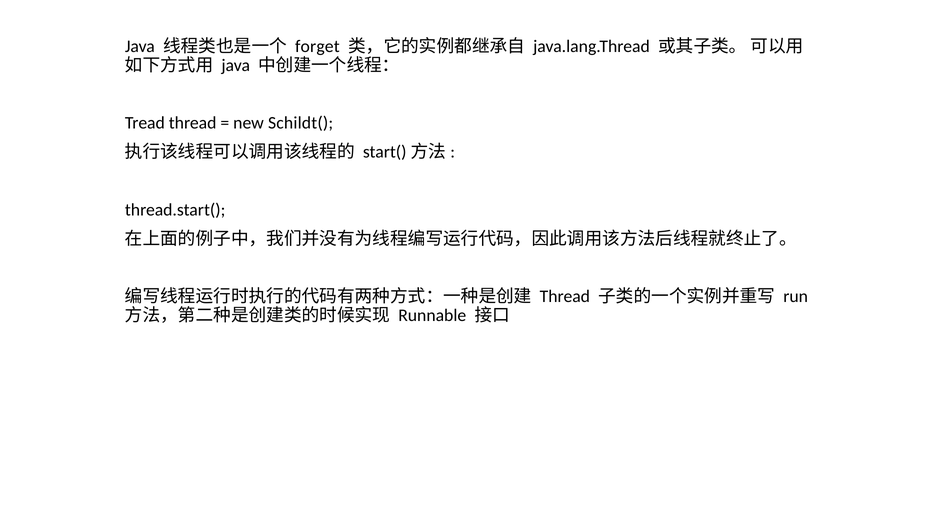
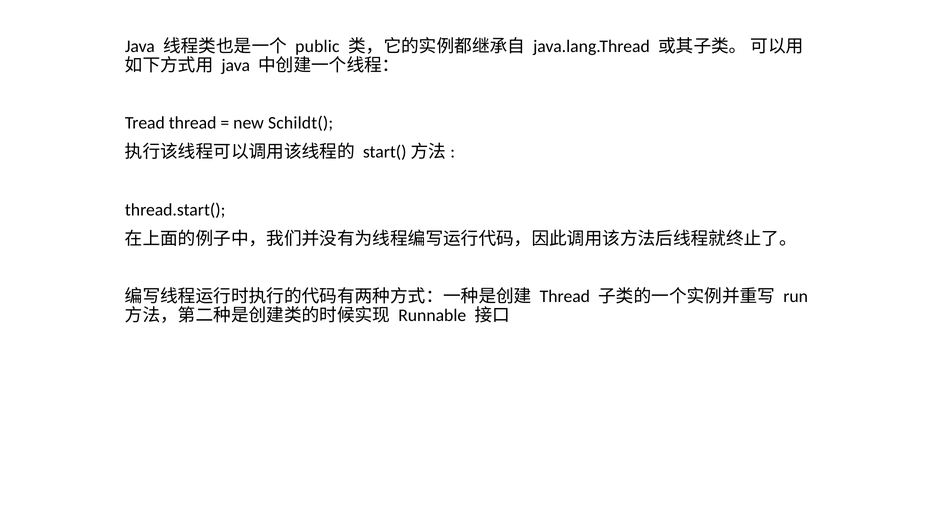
forget: forget -> public
